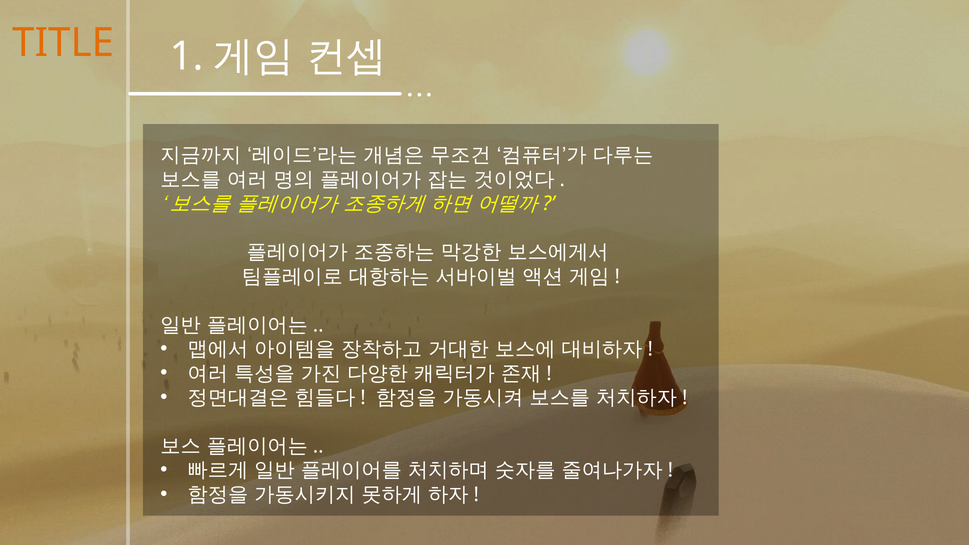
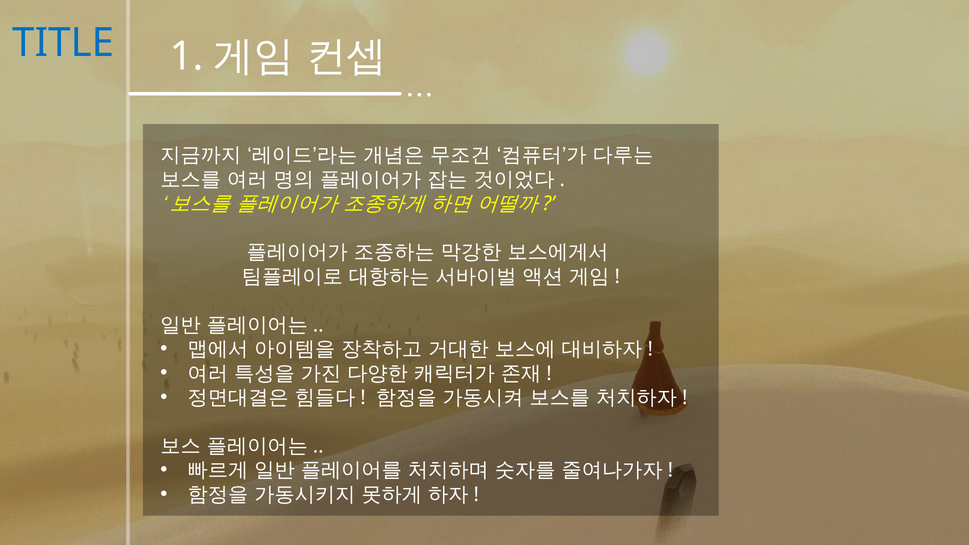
TITLE colour: orange -> blue
